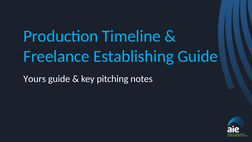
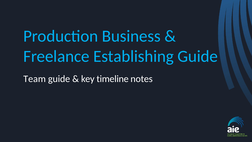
Timeline: Timeline -> Business
Yours: Yours -> Team
pitching: pitching -> timeline
